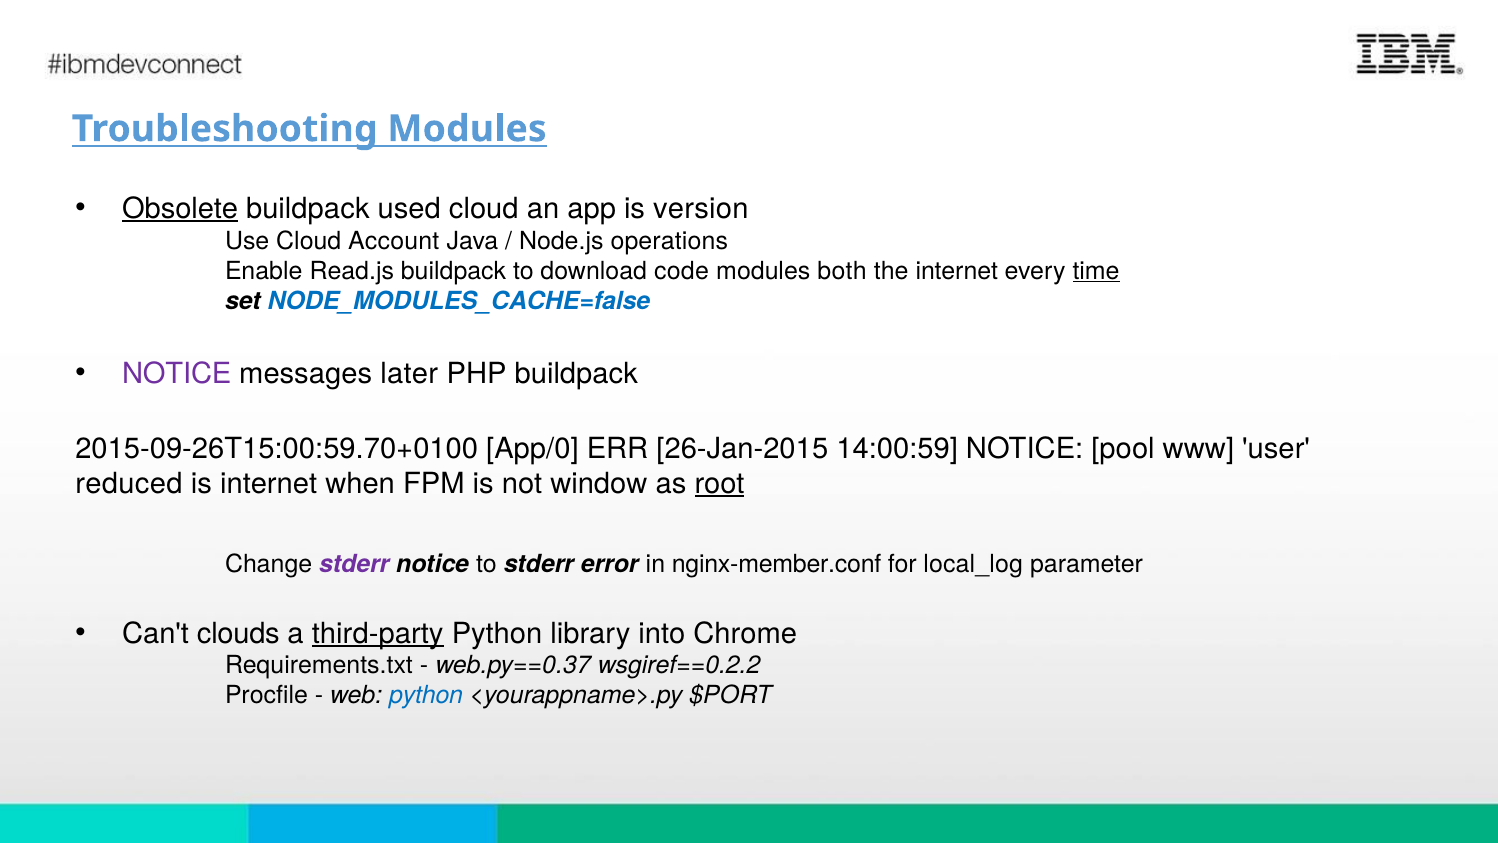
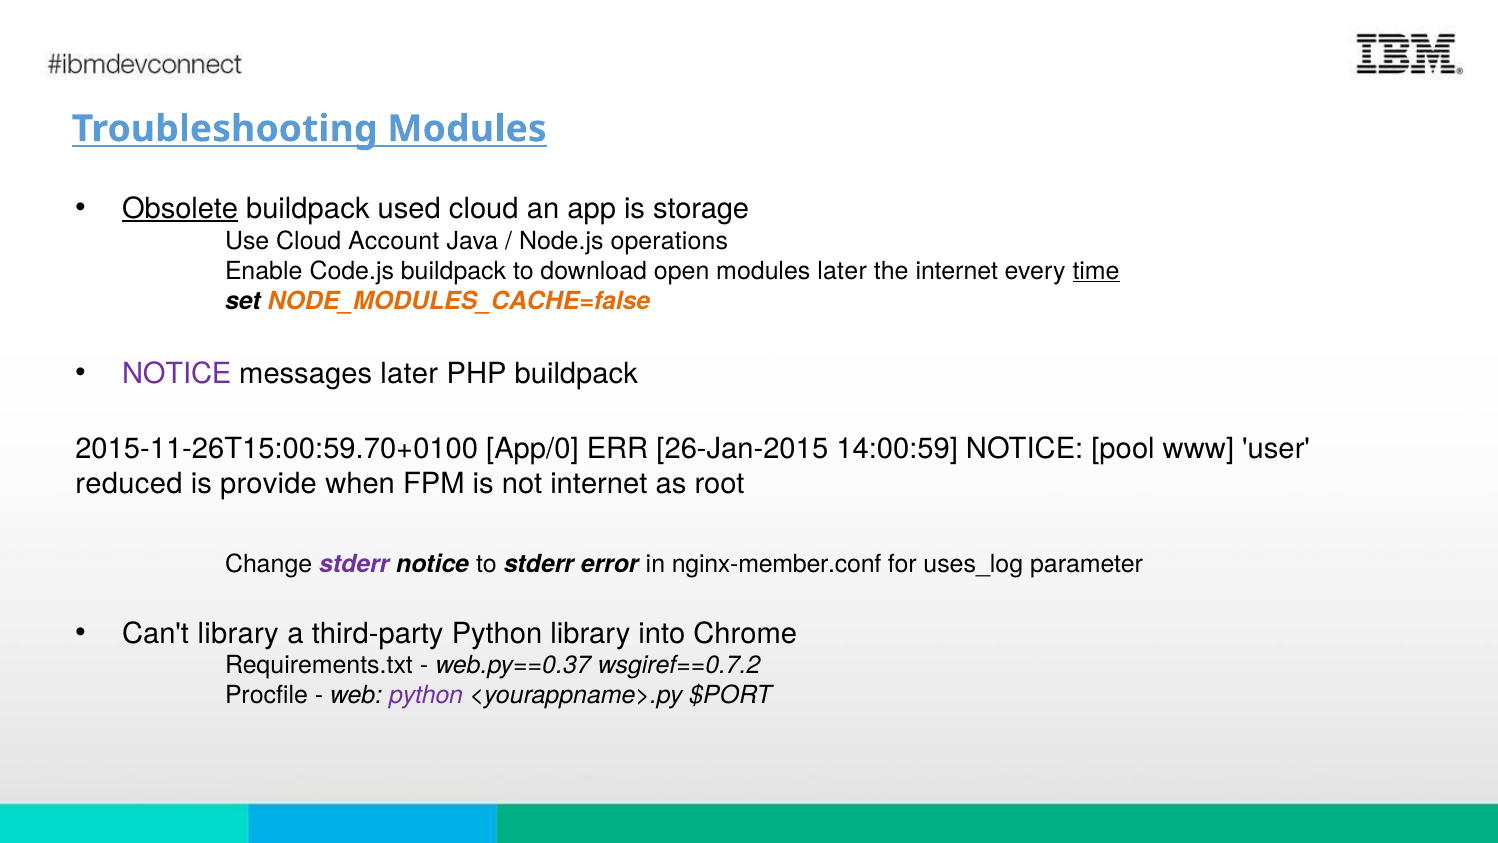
version: version -> storage
Read.js: Read.js -> Code.js
code: code -> open
modules both: both -> later
NODE_MODULES_CACHE=false colour: blue -> orange
2015-09-26T15:00:59.70+0100: 2015-09-26T15:00:59.70+0100 -> 2015-11-26T15:00:59.70+0100
is internet: internet -> provide
not window: window -> internet
root underline: present -> none
local_log: local_log -> uses_log
Can't clouds: clouds -> library
third-party underline: present -> none
wsgiref==0.2.2: wsgiref==0.2.2 -> wsgiref==0.7.2
python at (426, 695) colour: blue -> purple
